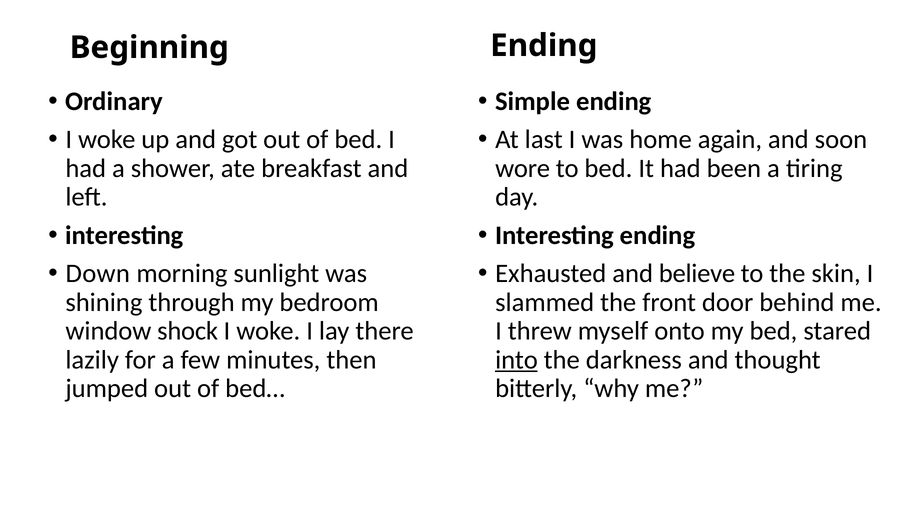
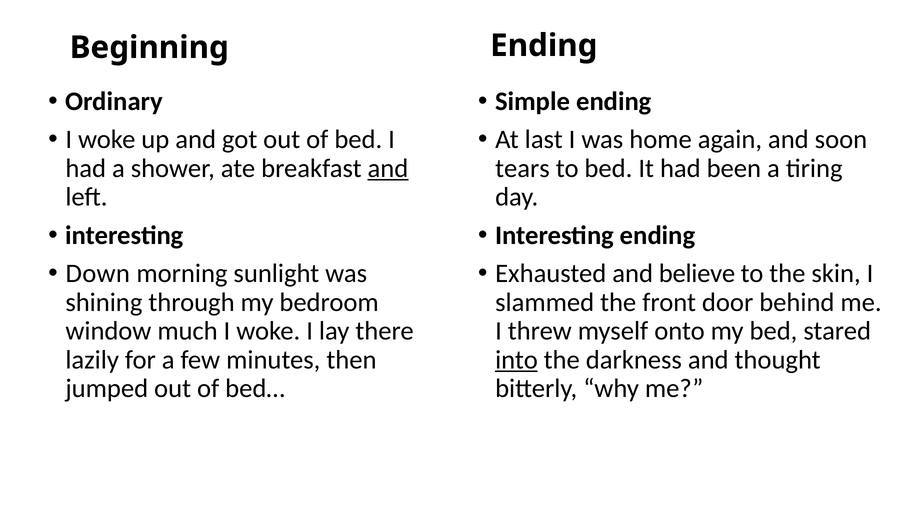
and at (388, 168) underline: none -> present
wore: wore -> tears
shock: shock -> much
